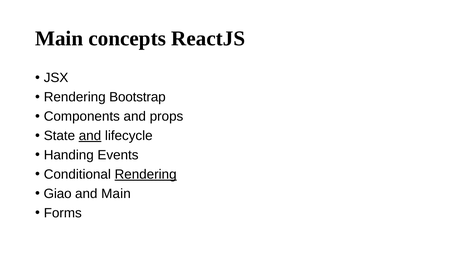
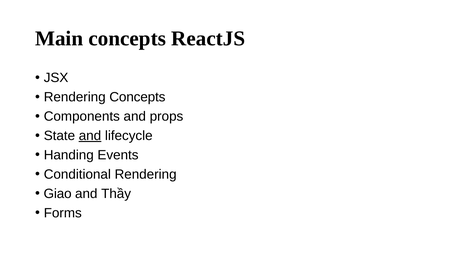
Rendering Bootstrap: Bootstrap -> Concepts
Rendering at (146, 175) underline: present -> none
and Main: Main -> Thầy
